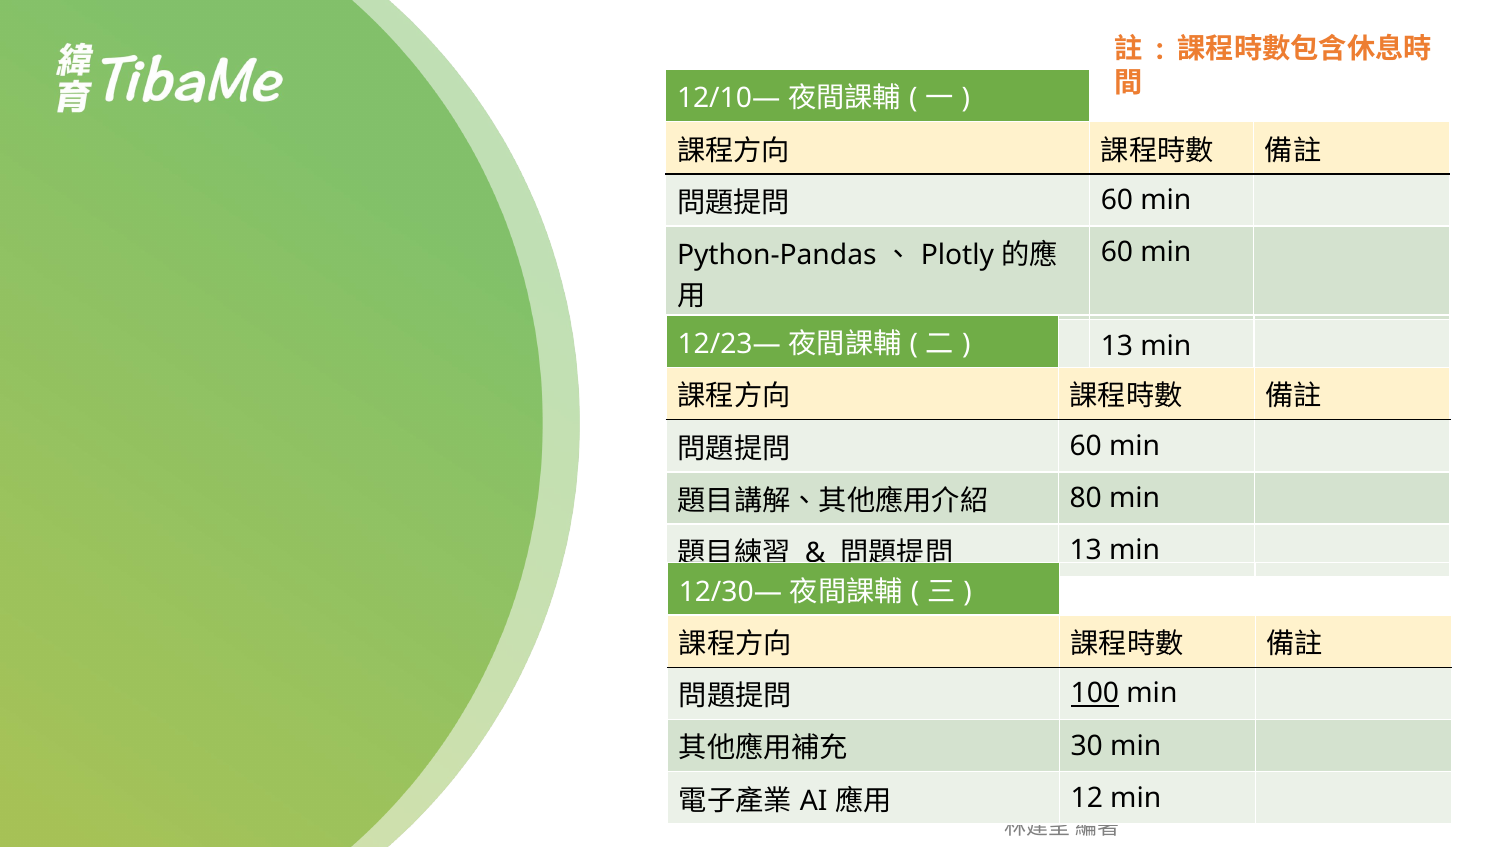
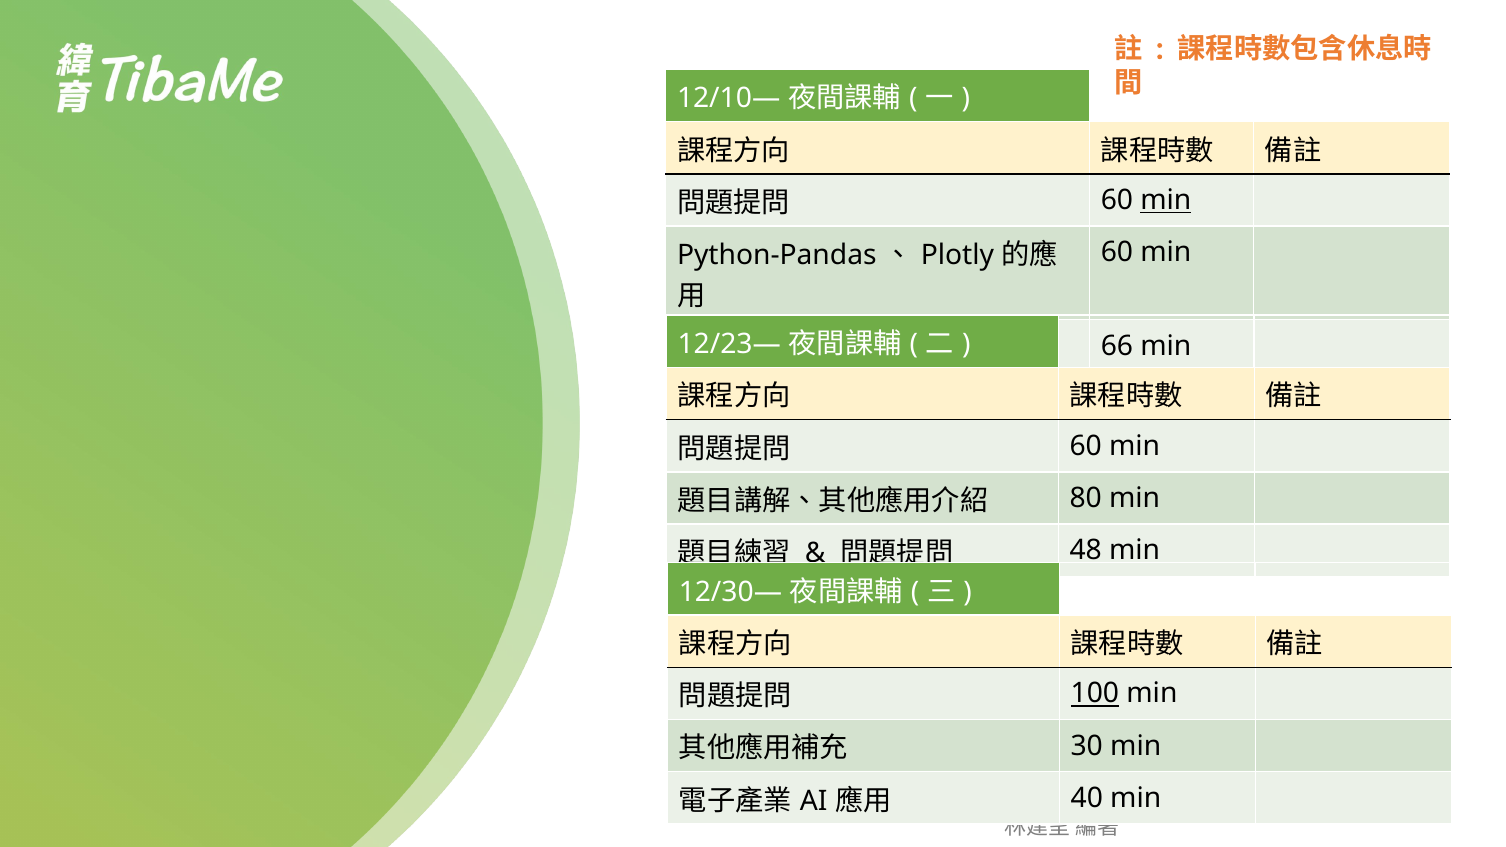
min at (1166, 200) underline: none -> present
13 at (1117, 346): 13 -> 66
13 at (1086, 551): 13 -> 48
12: 12 -> 40
